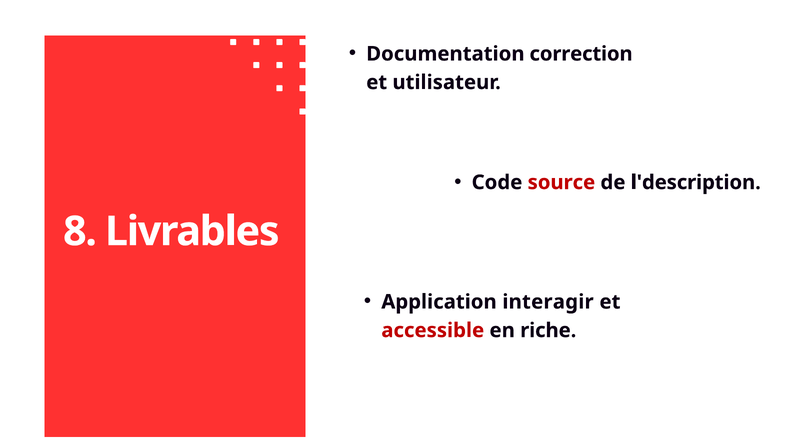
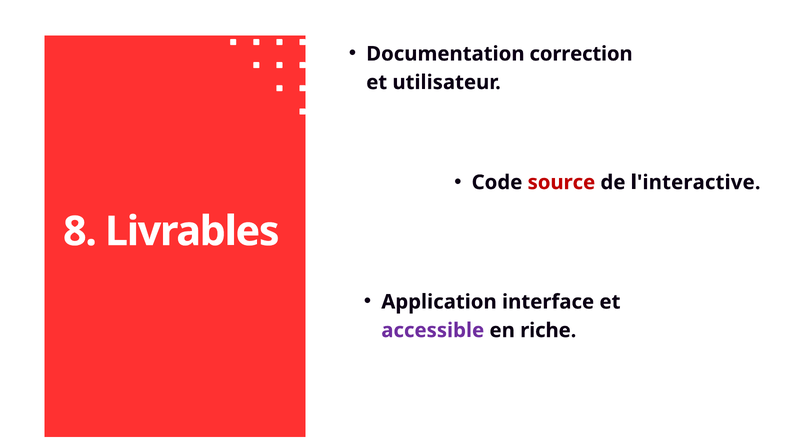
l'description: l'description -> l'interactive
interagir: interagir -> interface
accessible colour: red -> purple
